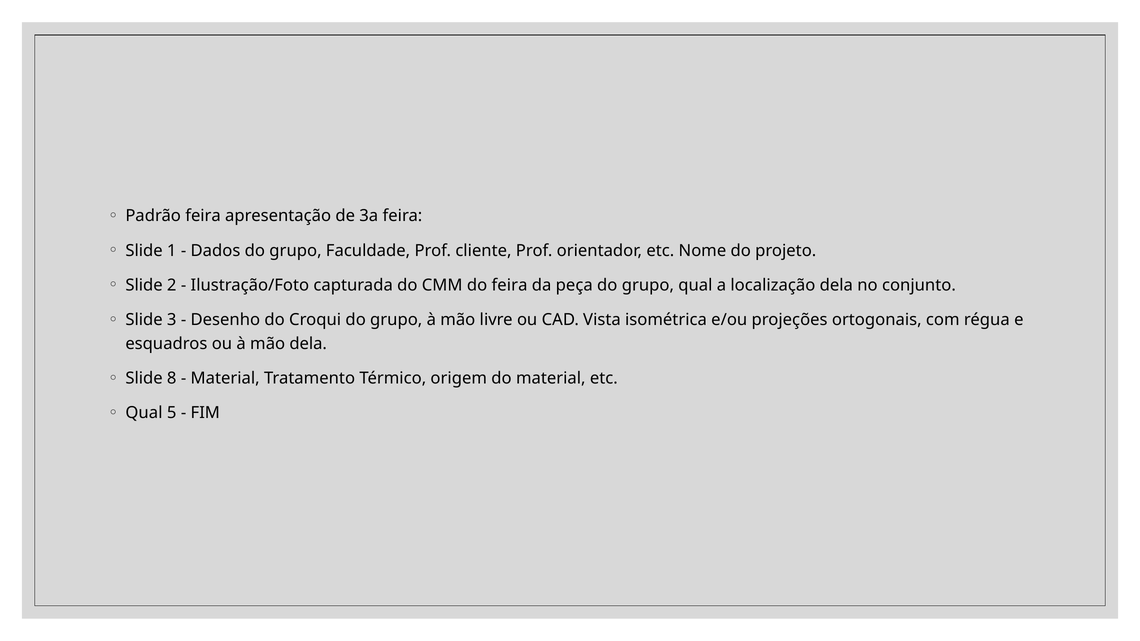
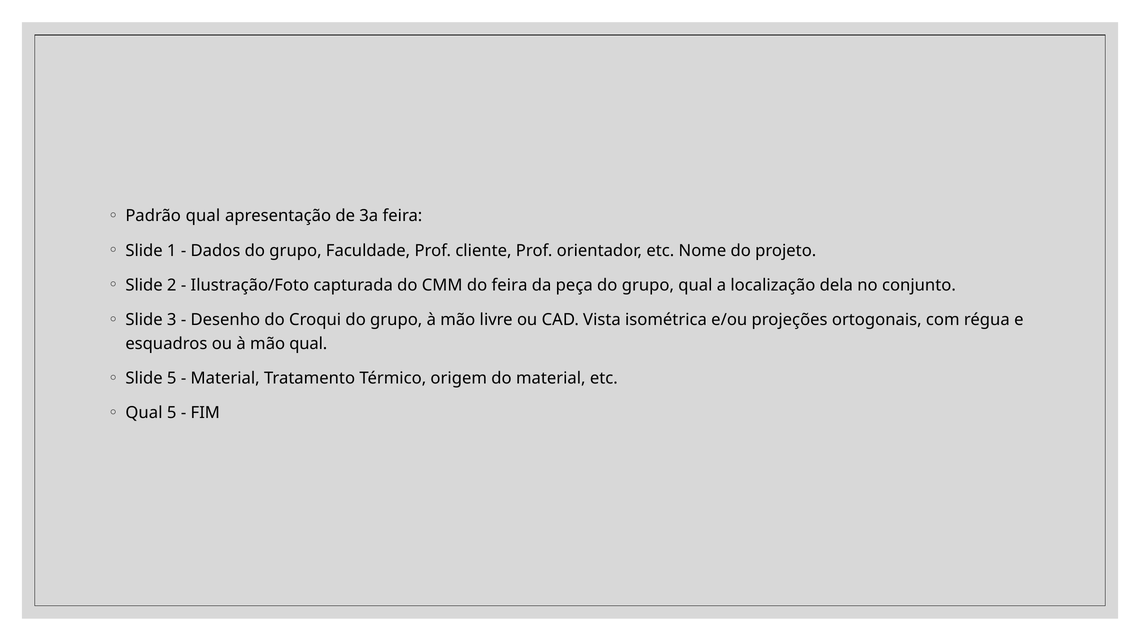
Padrão feira: feira -> qual
mão dela: dela -> qual
Slide 8: 8 -> 5
